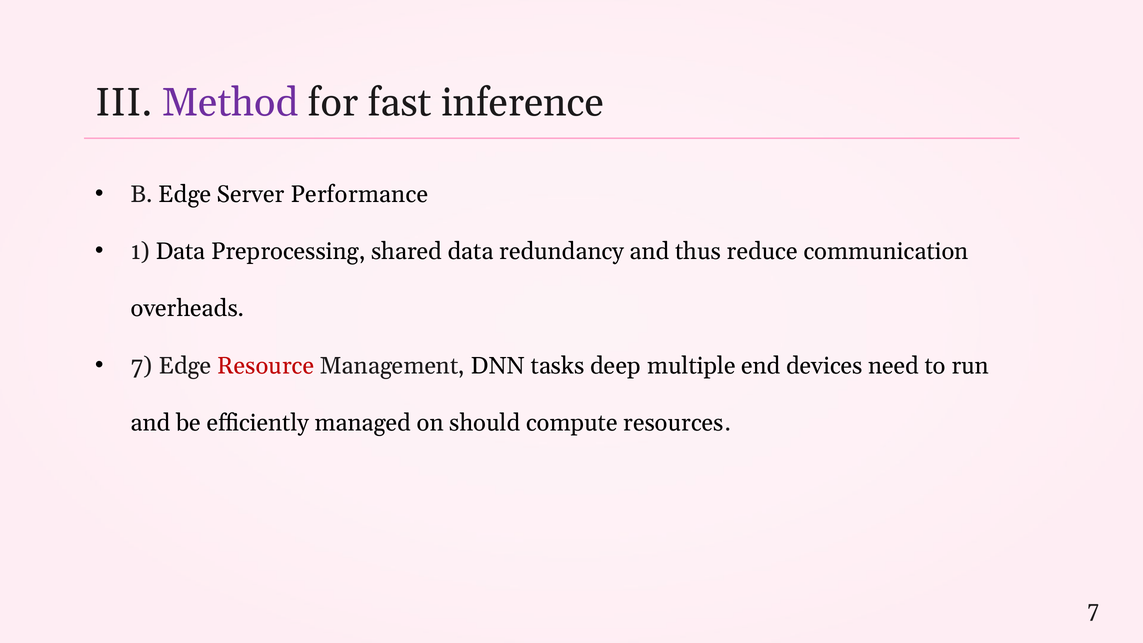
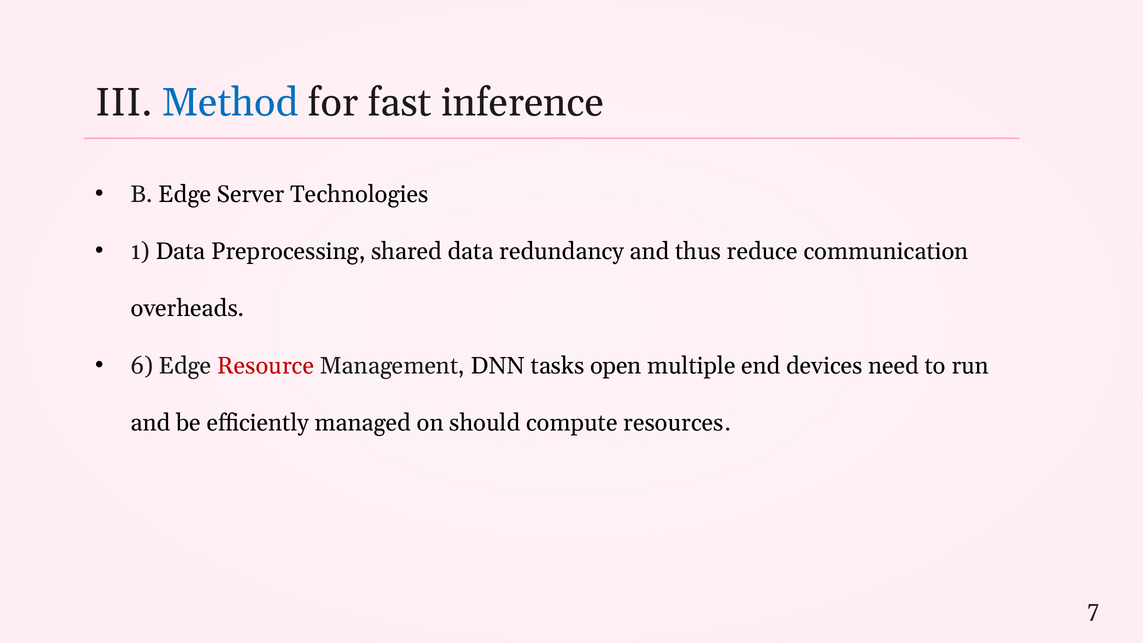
Method colour: purple -> blue
Performance: Performance -> Technologies
7 at (142, 366): 7 -> 6
deep: deep -> open
